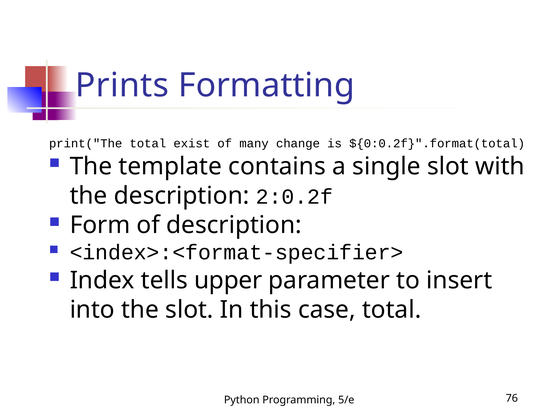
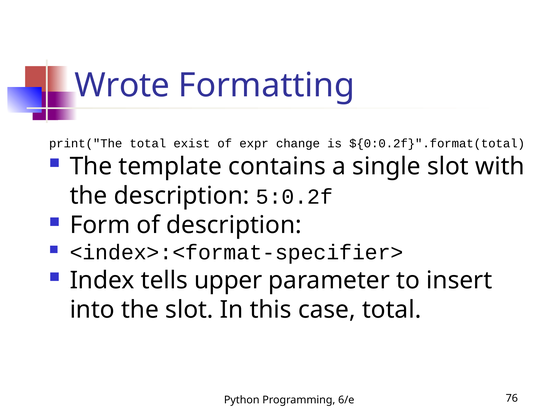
Prints: Prints -> Wrote
many: many -> expr
2:0.2f: 2:0.2f -> 5:0.2f
5/e: 5/e -> 6/e
